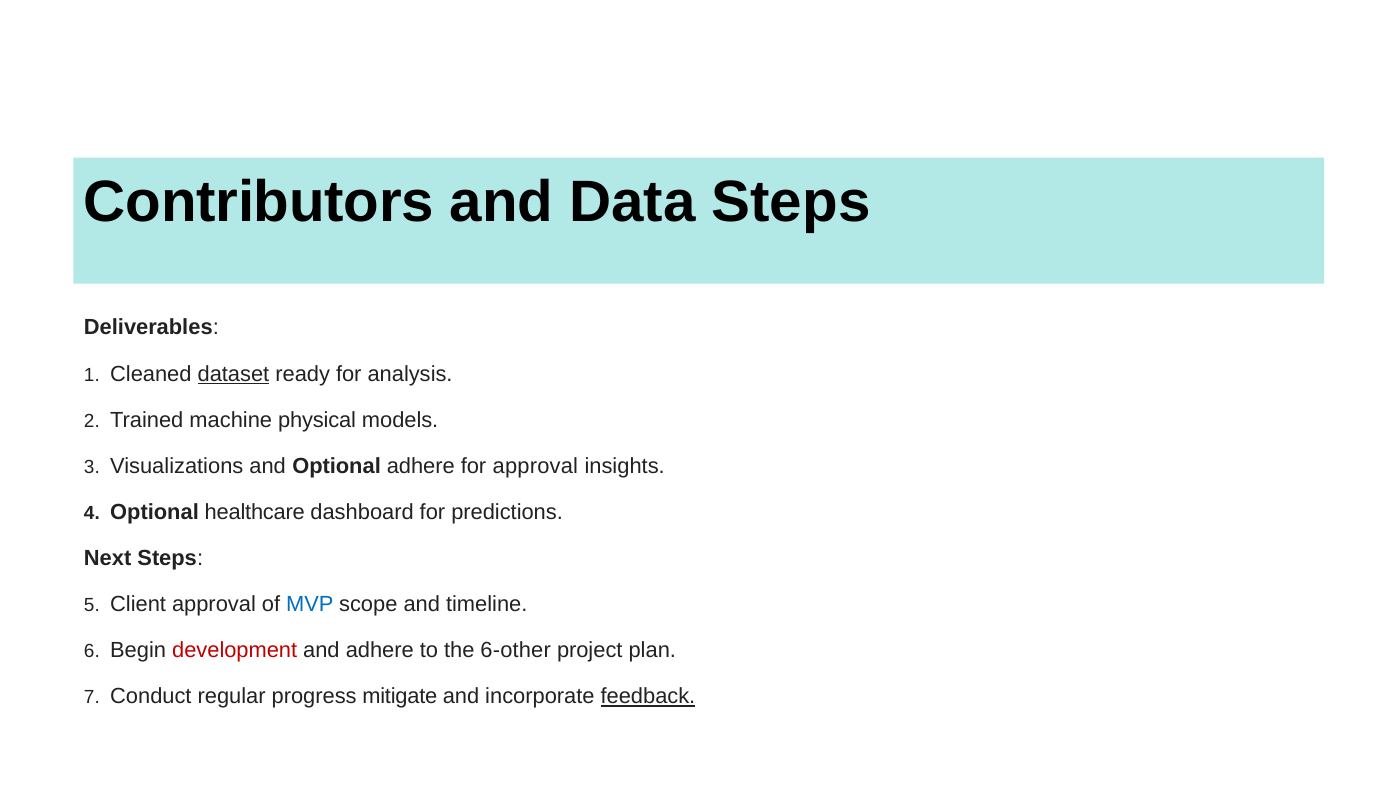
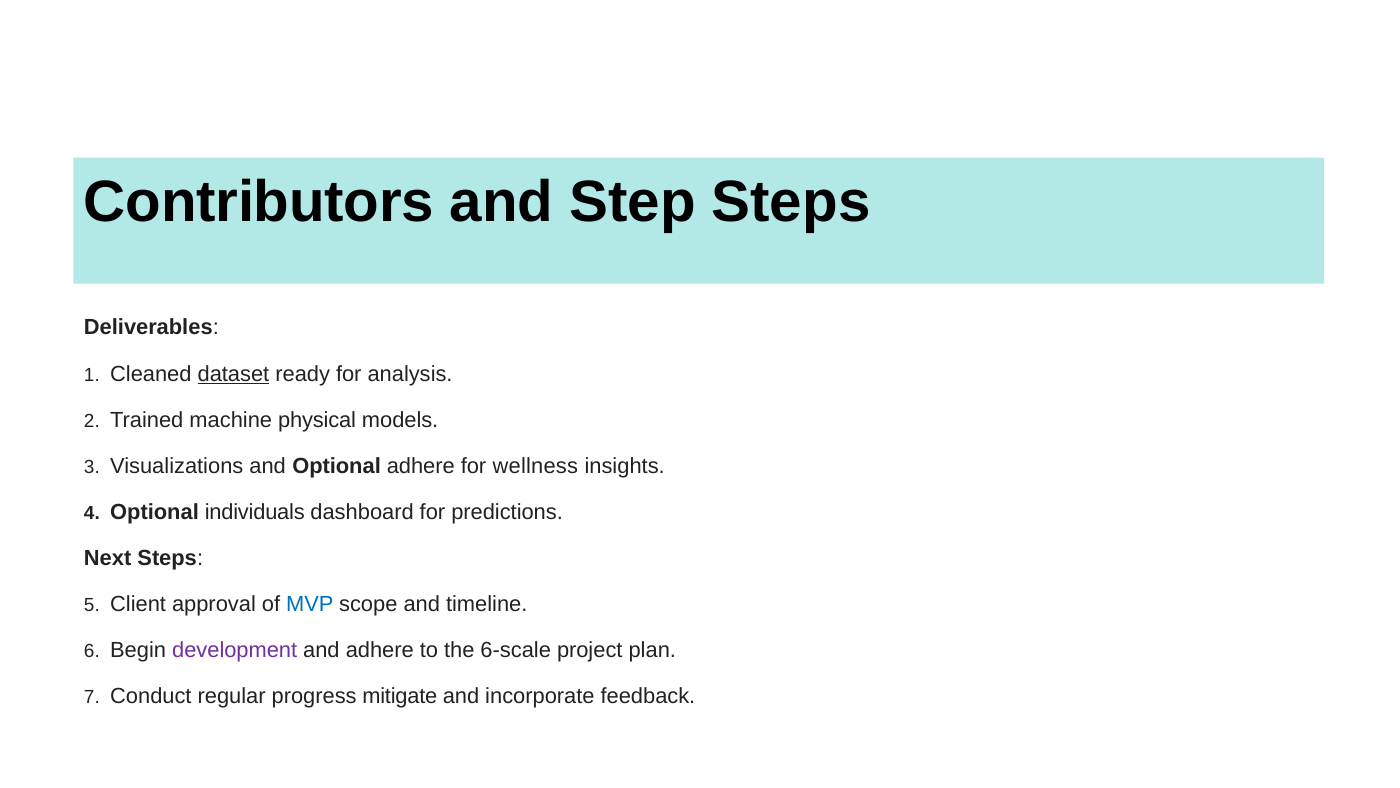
Data: Data -> Step
for approval: approval -> wellness
healthcare: healthcare -> individuals
development colour: red -> purple
6-other: 6-other -> 6-scale
feedback underline: present -> none
